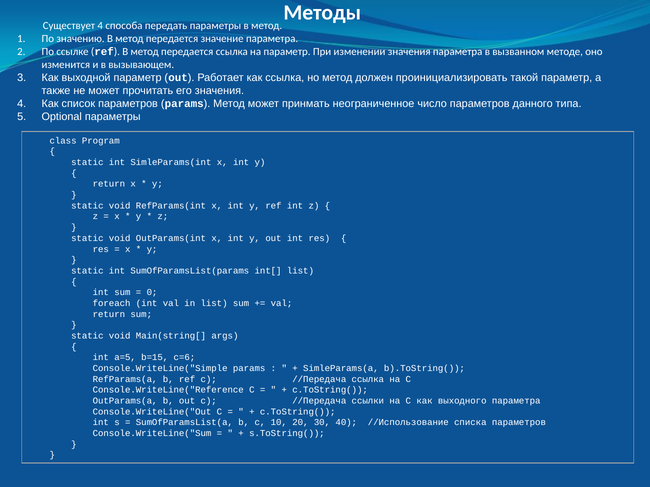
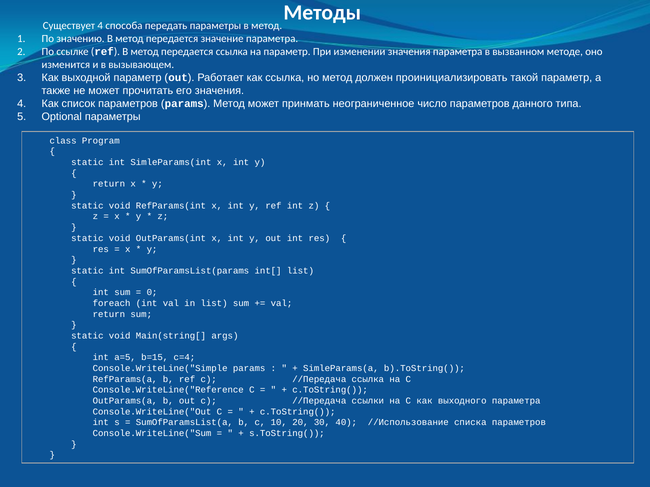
c=6: c=6 -> c=4
